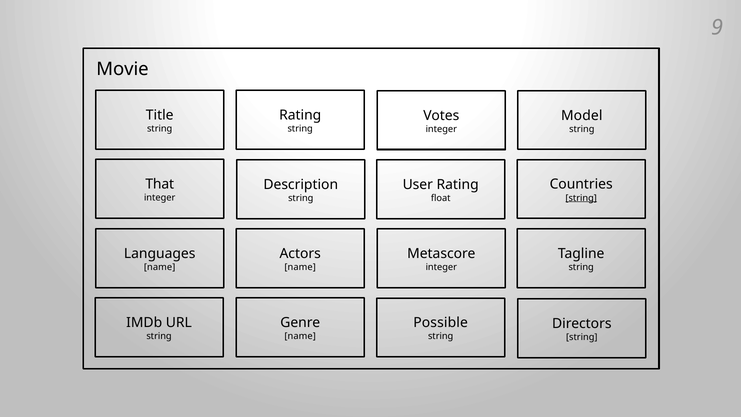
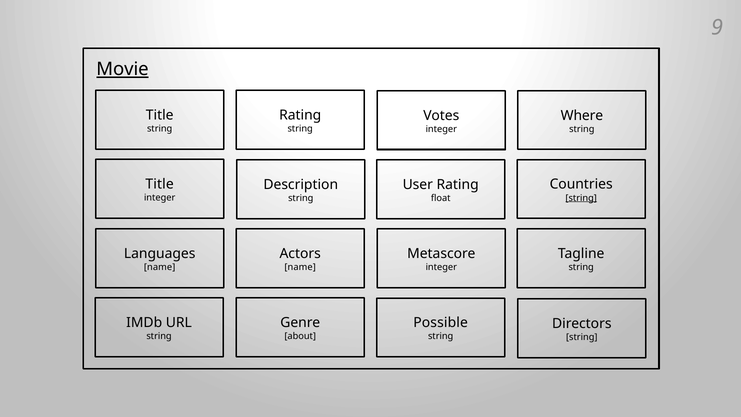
Movie underline: none -> present
Model: Model -> Where
That at (160, 184): That -> Title
name at (300, 336): name -> about
